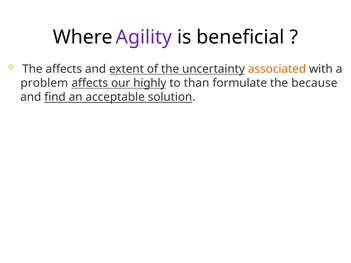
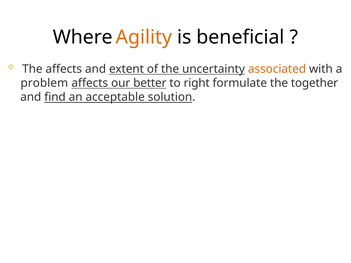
Agility colour: purple -> orange
highly: highly -> better
than: than -> right
because: because -> together
